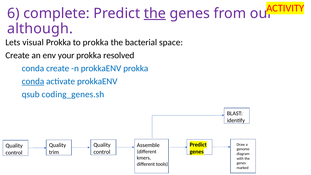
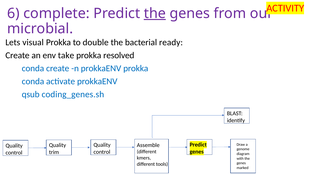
although: although -> microbial
to prokka: prokka -> double
space: space -> ready
your: your -> take
conda at (33, 81) underline: present -> none
